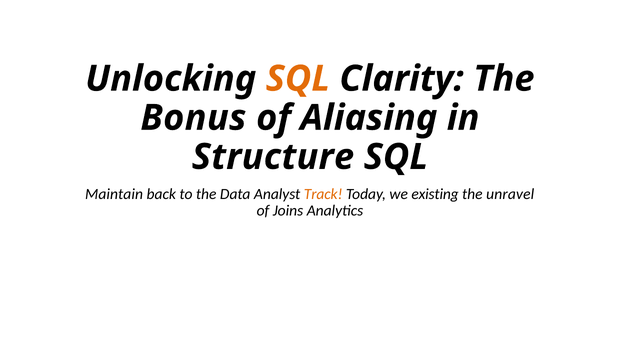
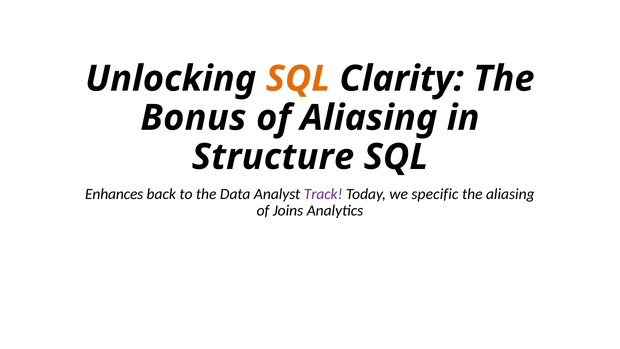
Maintain: Maintain -> Enhances
Track colour: orange -> purple
existing: existing -> specific
the unravel: unravel -> aliasing
